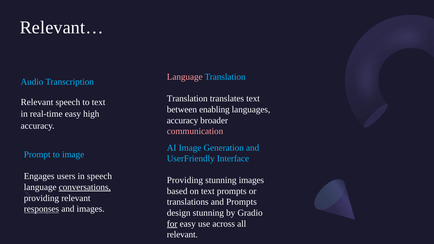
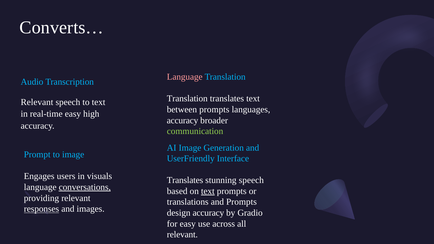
Relevant…: Relevant… -> Converts…
between enabling: enabling -> prompts
communication colour: pink -> light green
in speech: speech -> visuals
Providing at (185, 180): Providing -> Translates
stunning images: images -> speech
text at (208, 191) underline: none -> present
design stunning: stunning -> accuracy
for underline: present -> none
